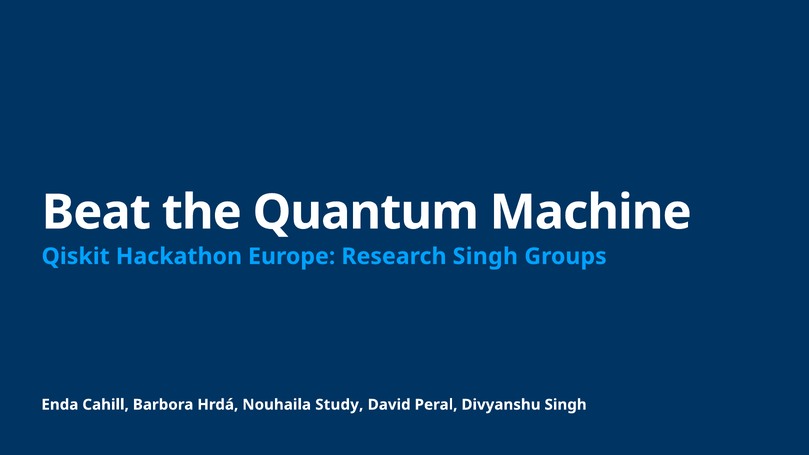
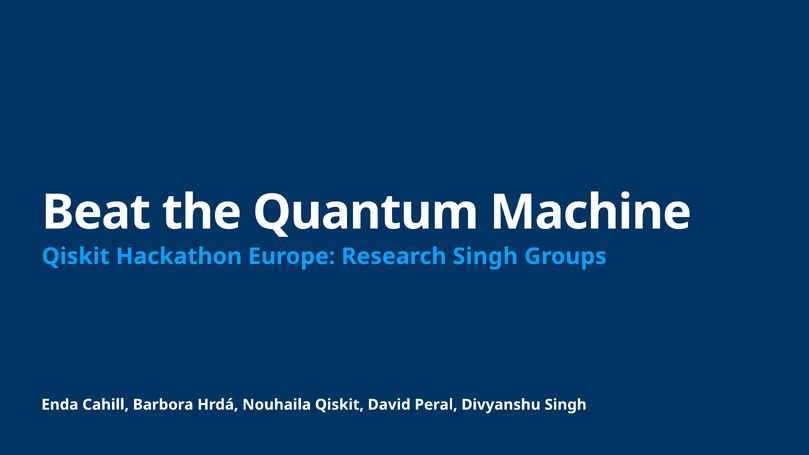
Nouhaila Study: Study -> Qiskit
